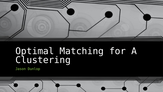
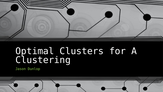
Matching: Matching -> Clusters
